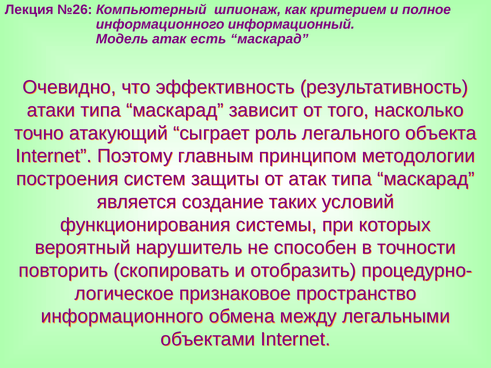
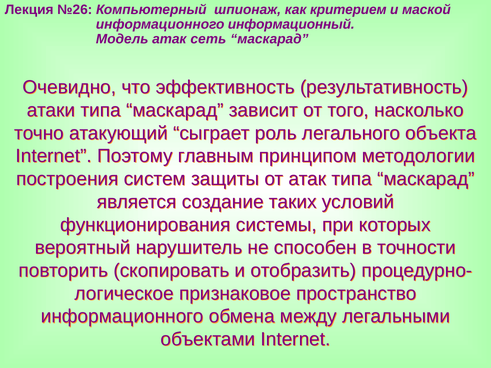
полное: полное -> маской
есть: есть -> сеть
